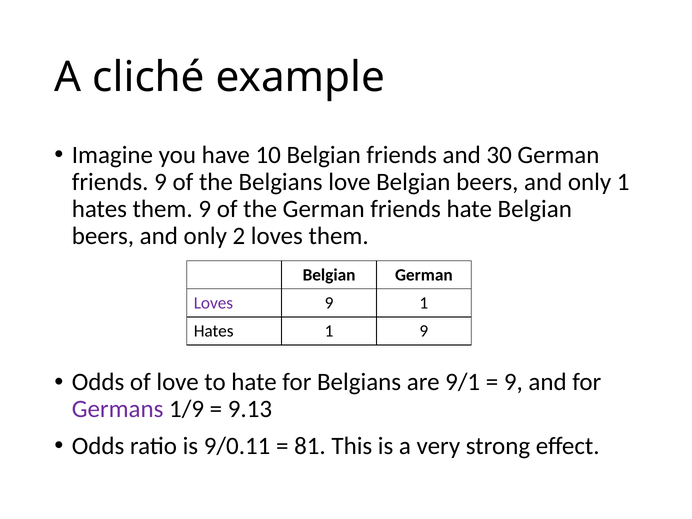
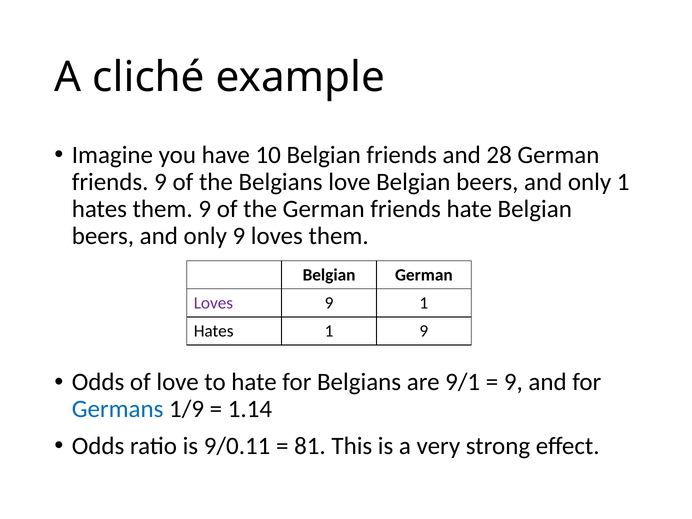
30: 30 -> 28
only 2: 2 -> 9
Germans colour: purple -> blue
9.13: 9.13 -> 1.14
